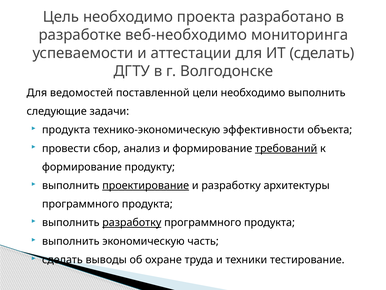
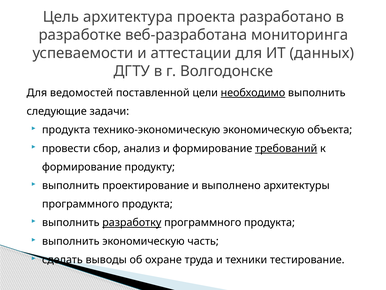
Цель необходимо: необходимо -> архитектура
веб-необходимо: веб-необходимо -> веб-разработана
ИТ сделать: сделать -> данных
необходимо at (253, 93) underline: none -> present
технико-экономическую эффективности: эффективности -> экономическую
проектирование underline: present -> none
и разработку: разработку -> выполнено
